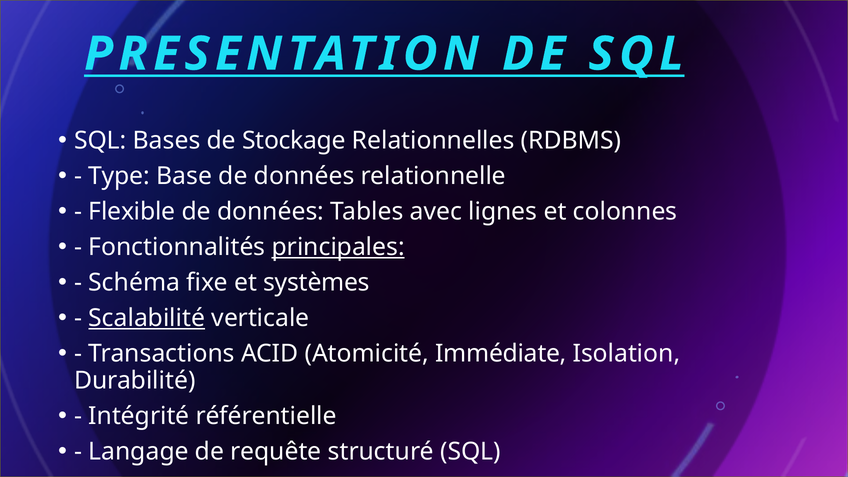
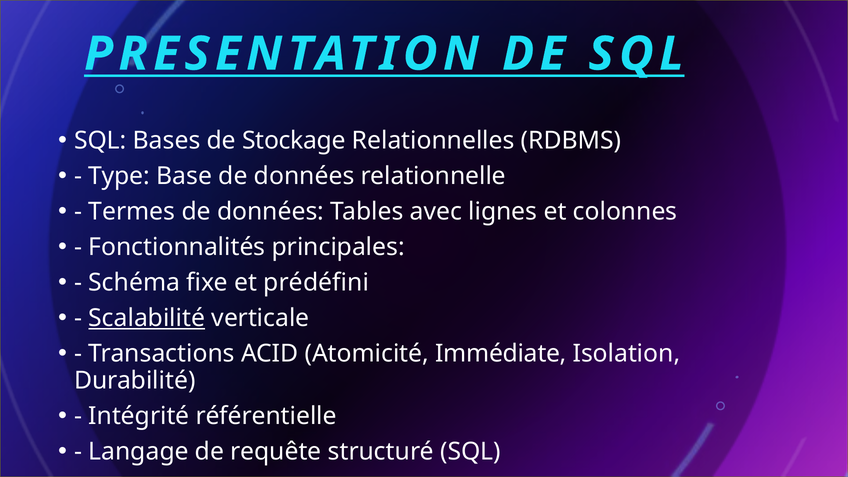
Flexible: Flexible -> Termes
principales underline: present -> none
systèmes: systèmes -> prédéfini
